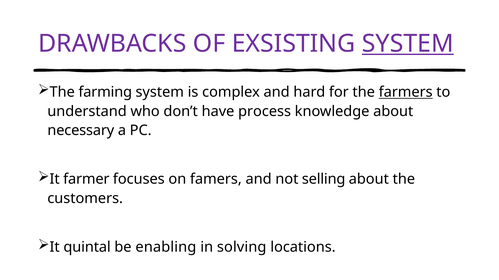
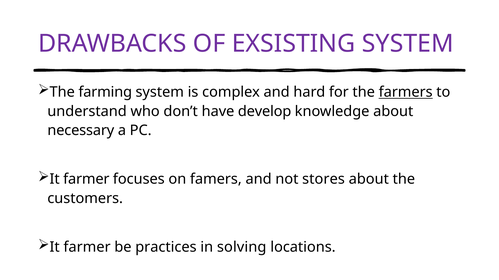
SYSTEM at (408, 44) underline: present -> none
process: process -> develop
selling: selling -> stores
quintal at (87, 248): quintal -> farmer
enabling: enabling -> practices
